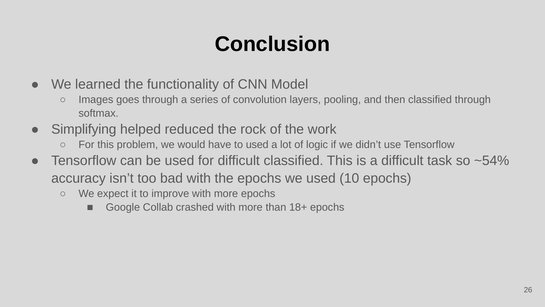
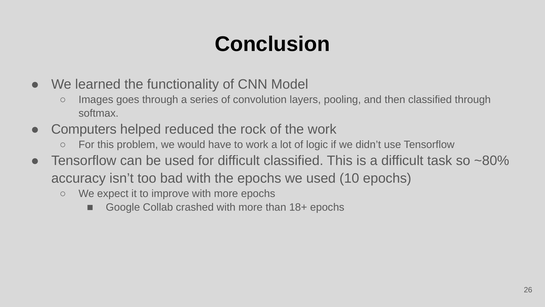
Simplifying: Simplifying -> Computers
to used: used -> work
~54%: ~54% -> ~80%
